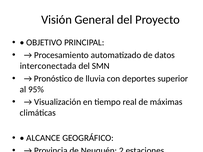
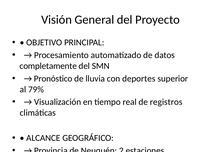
interconectada: interconectada -> completamente
95%: 95% -> 79%
de máximas: máximas -> registros
